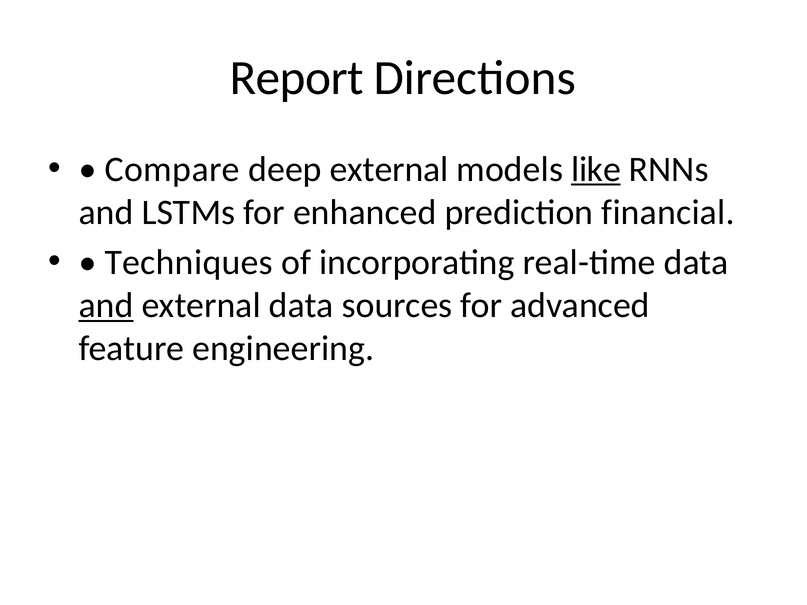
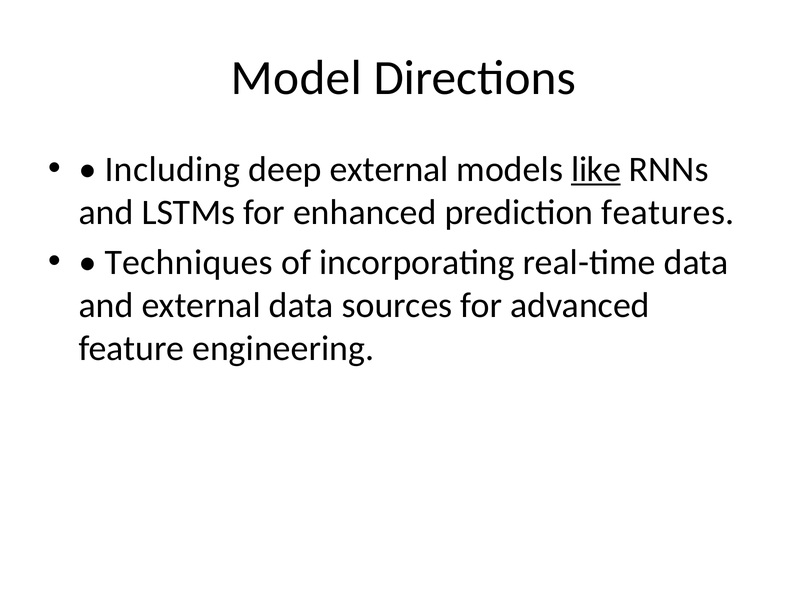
Report: Report -> Model
Compare: Compare -> Including
financial: financial -> features
and at (106, 306) underline: present -> none
